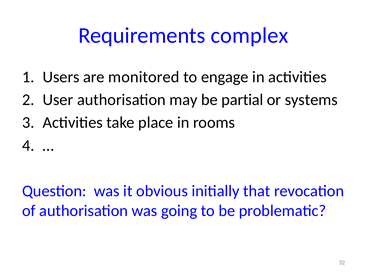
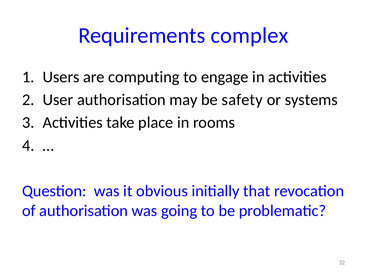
monitored: monitored -> computing
partial: partial -> safety
